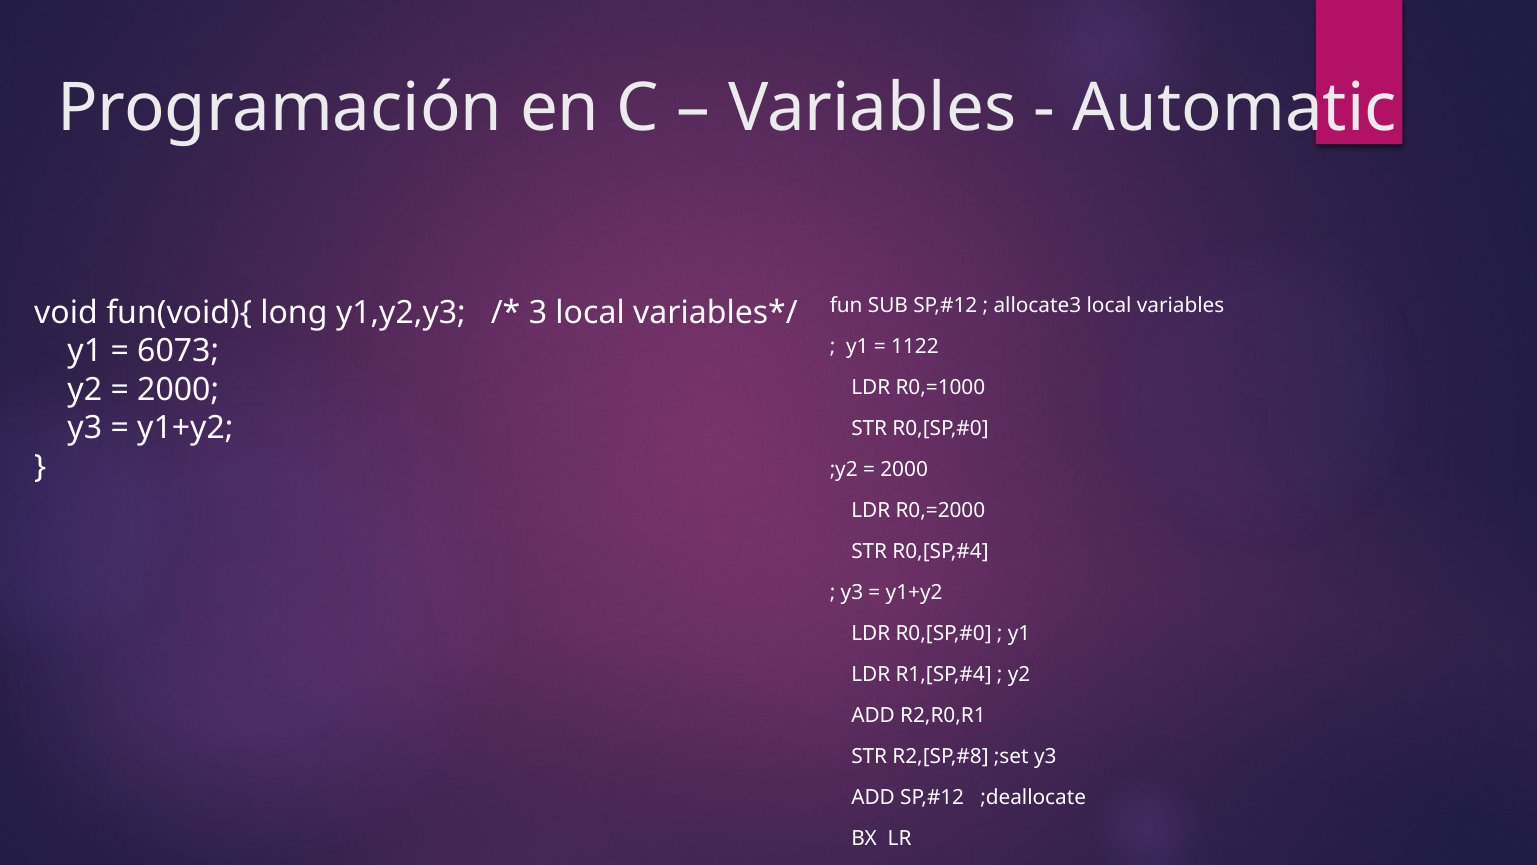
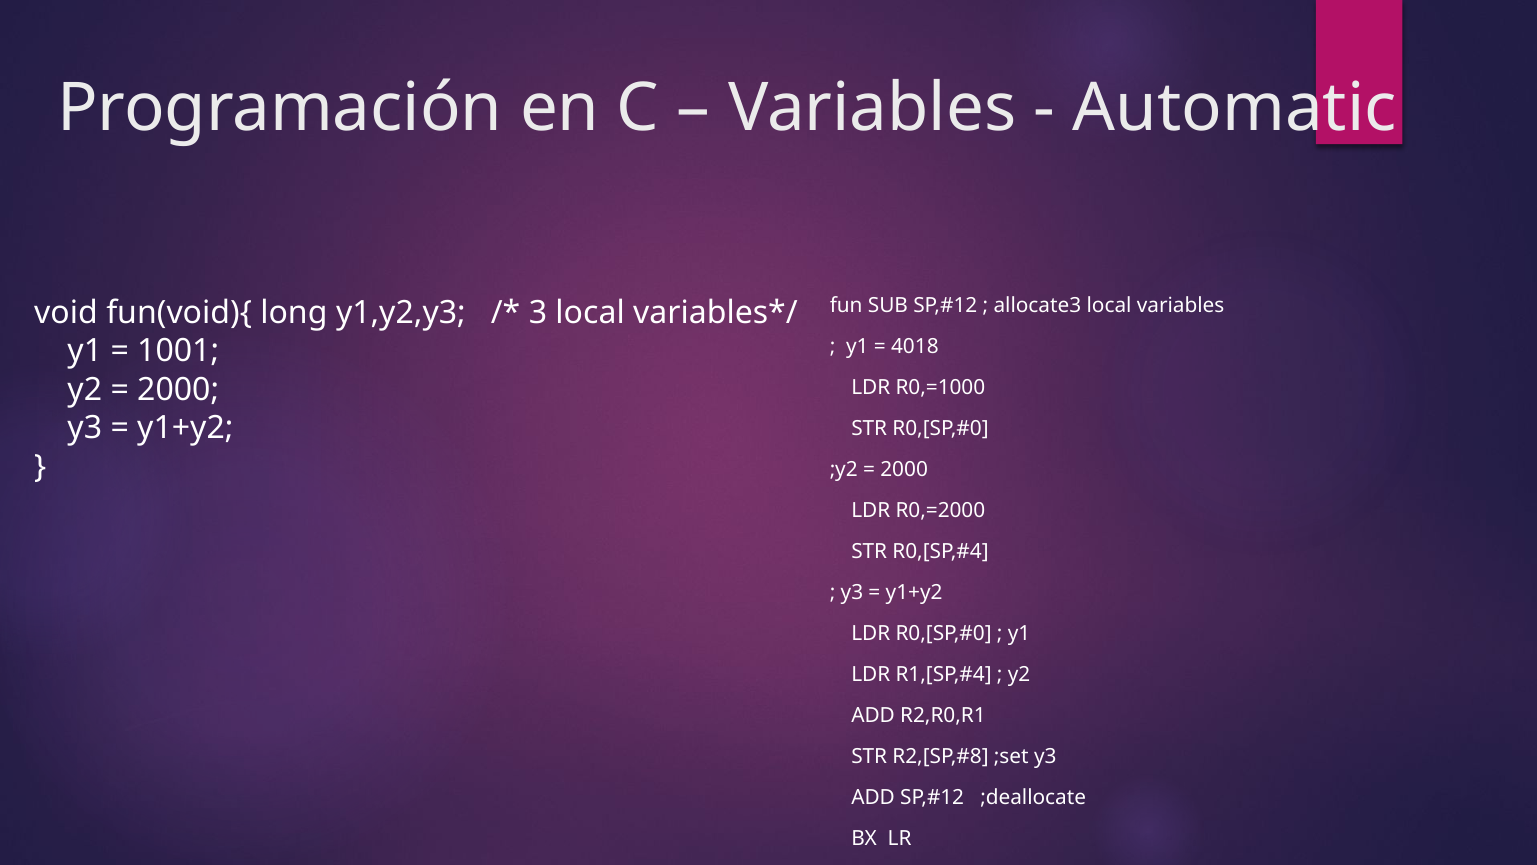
1122: 1122 -> 4018
6073: 6073 -> 1001
